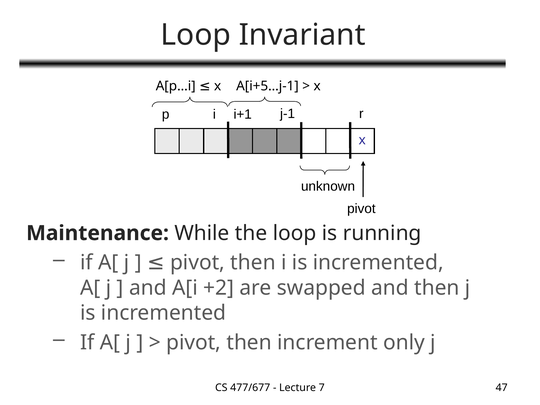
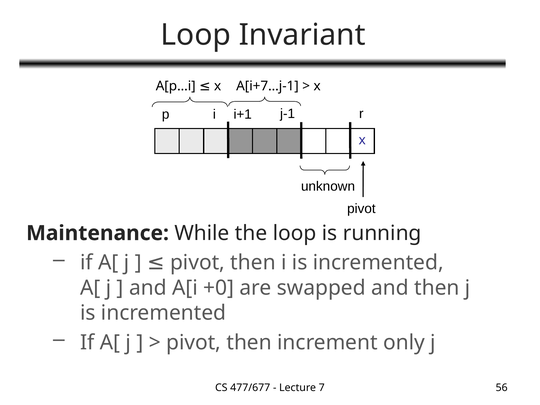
A[i+5…j-1: A[i+5…j-1 -> A[i+7…j-1
+2: +2 -> +0
47: 47 -> 56
